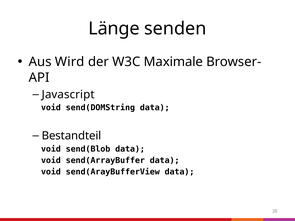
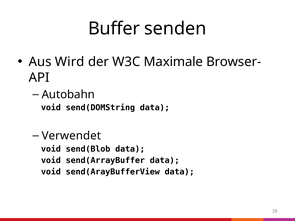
Länge: Länge -> Buffer
Javascript: Javascript -> Autobahn
Bestandteil: Bestandteil -> Verwendet
